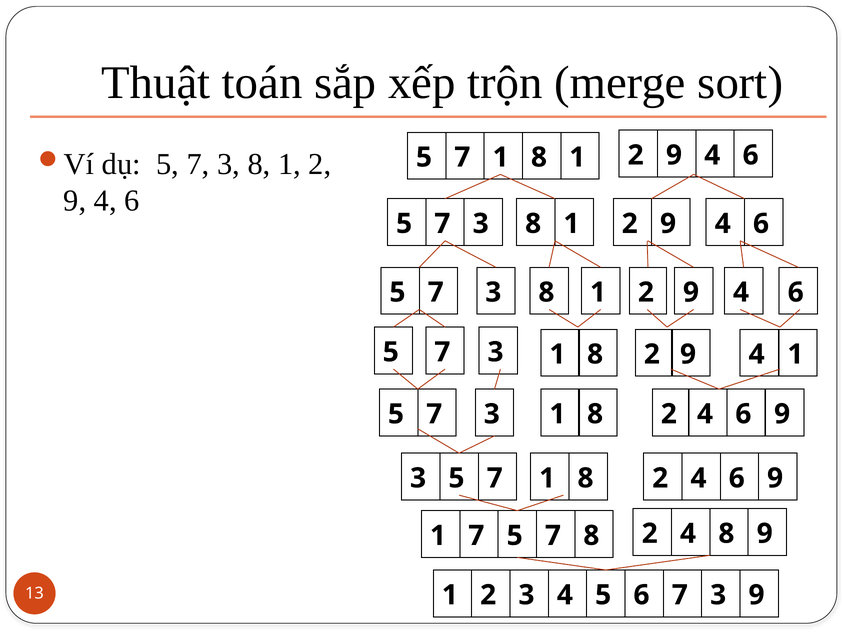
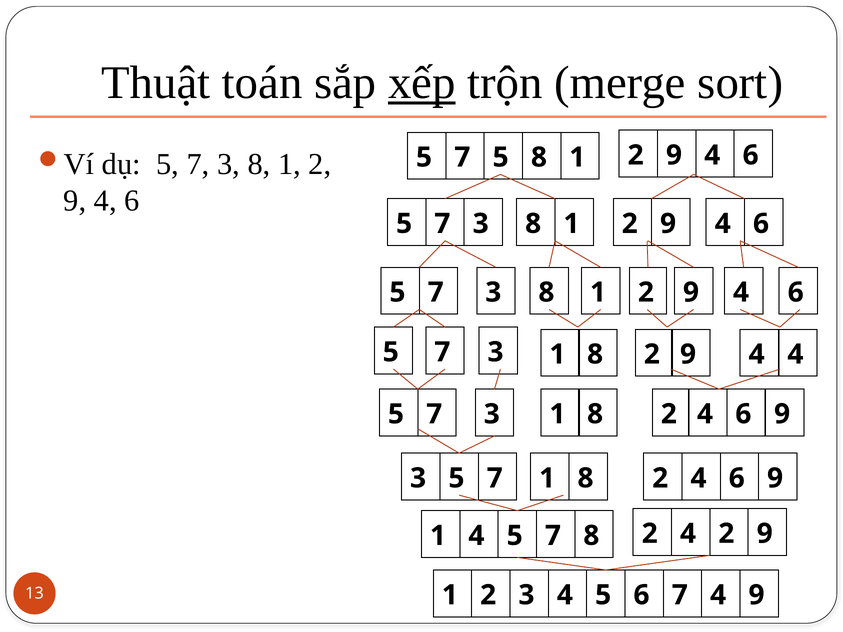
xếp underline: none -> present
1 at (501, 157): 1 -> 5
4 1: 1 -> 4
1 7: 7 -> 4
4 8: 8 -> 2
6 7 3: 3 -> 4
